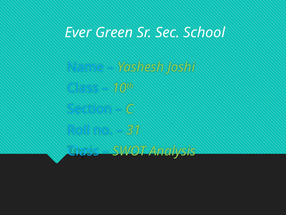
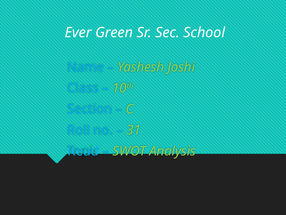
Class at (83, 151): Class -> Read
